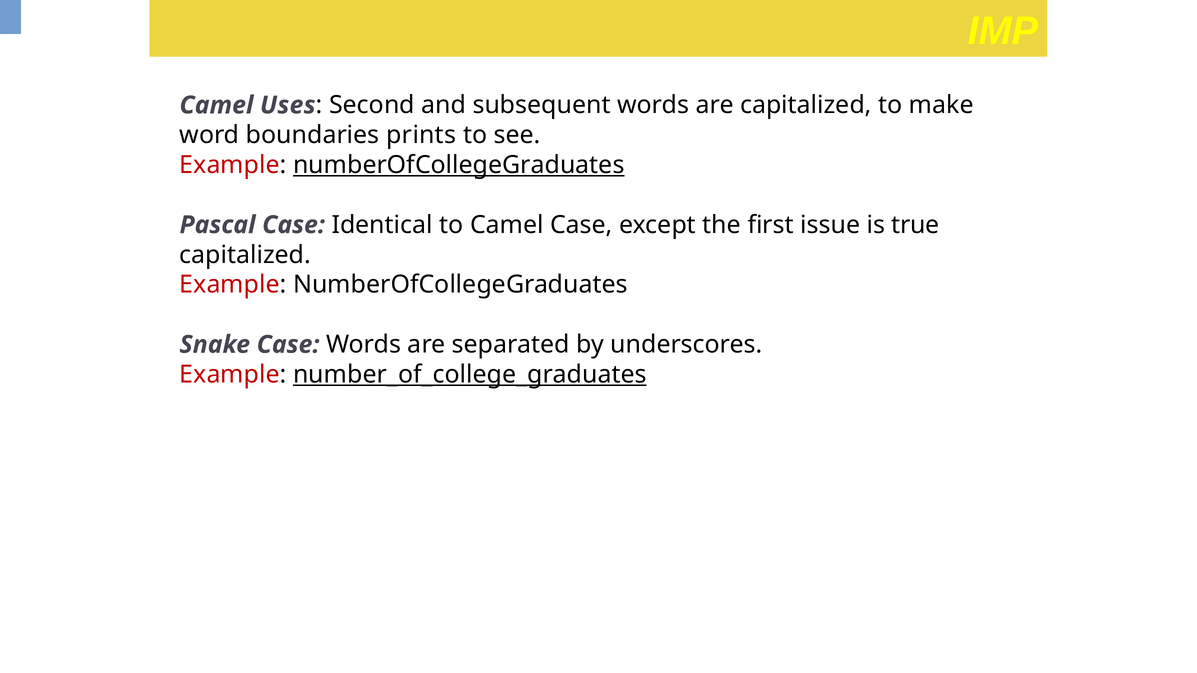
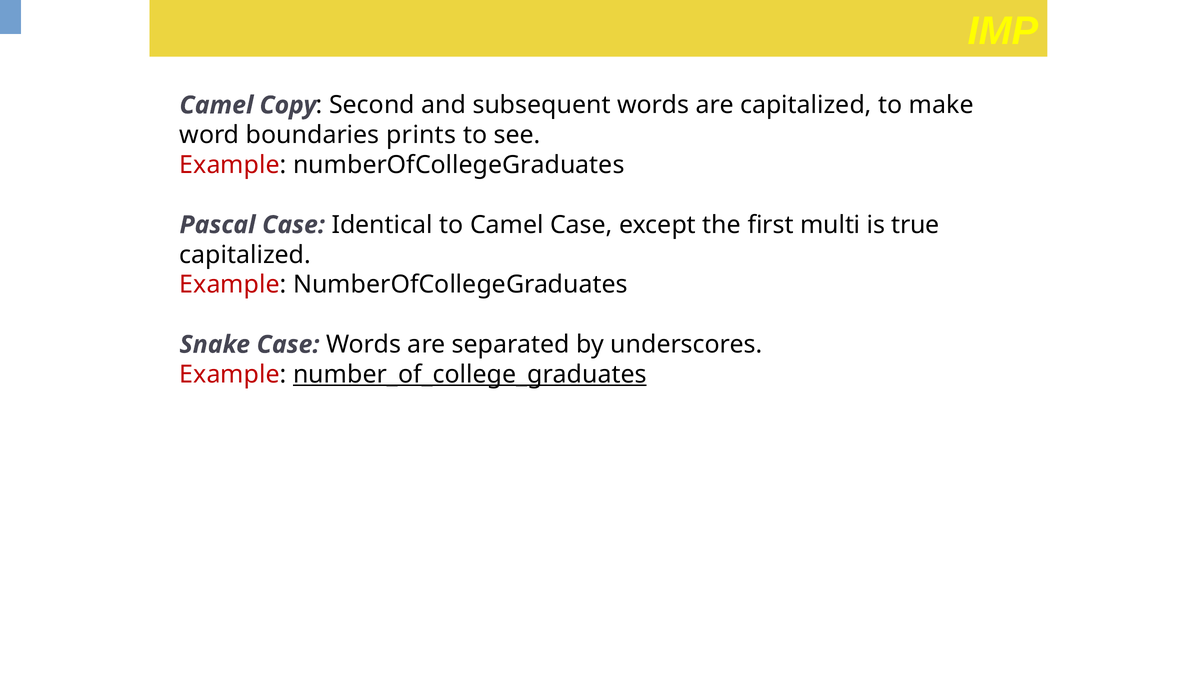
Uses: Uses -> Copy
numberOfCollegeGraduates at (459, 165) underline: present -> none
issue: issue -> multi
